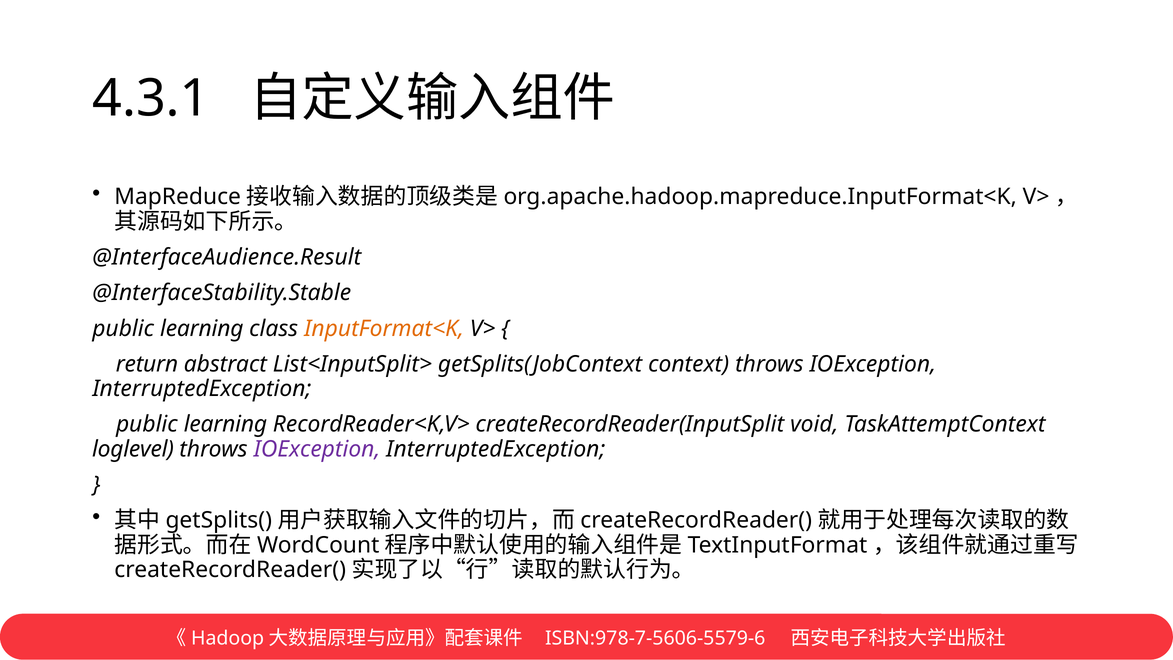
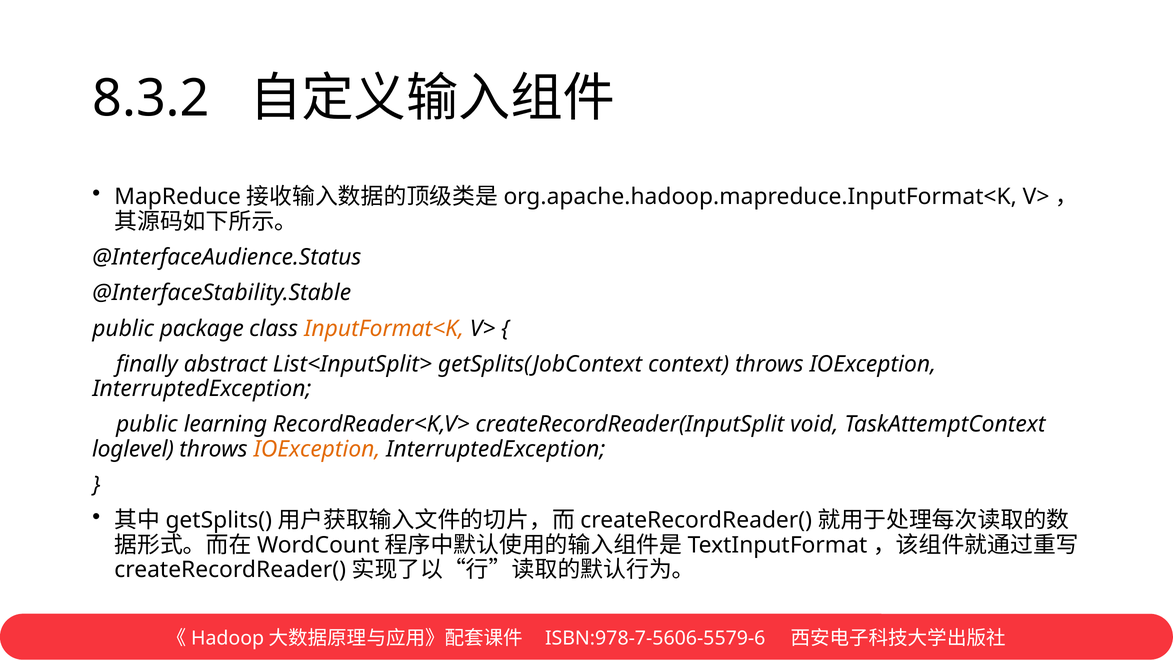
4.3.1: 4.3.1 -> 8.3.2
@InterfaceAudience.Result: @InterfaceAudience.Result -> @InterfaceAudience.Status
learning at (202, 328): learning -> package
return: return -> finally
IOException at (317, 449) colour: purple -> orange
